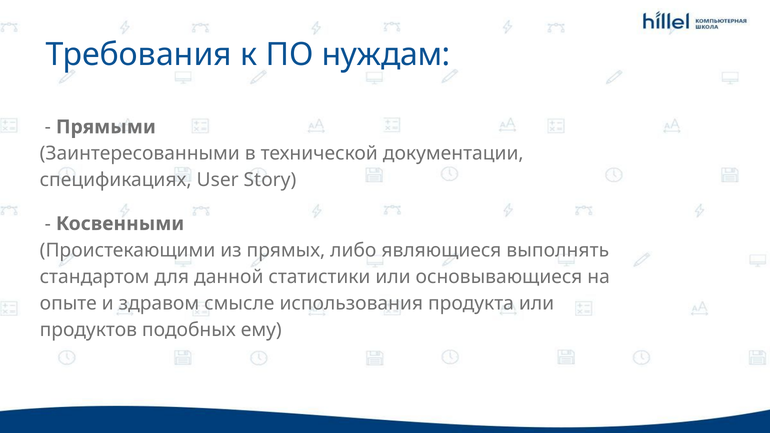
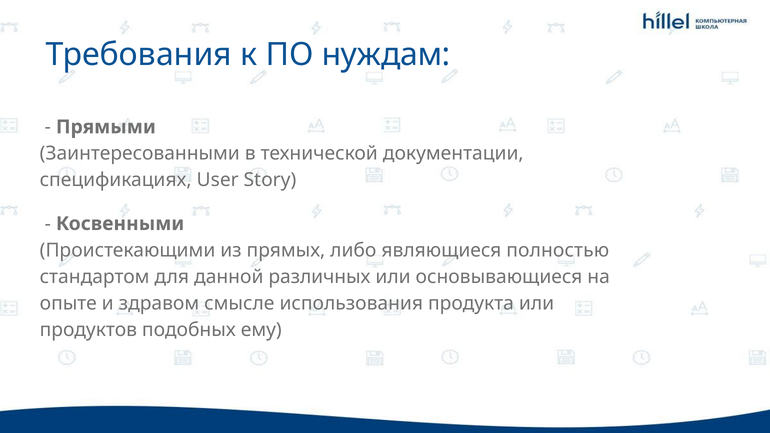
выполнять: выполнять -> полностью
статистики: статистики -> различных
